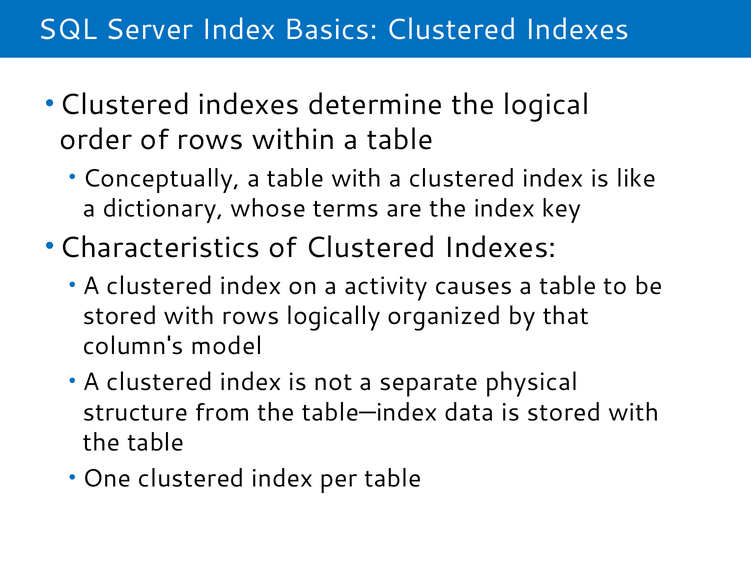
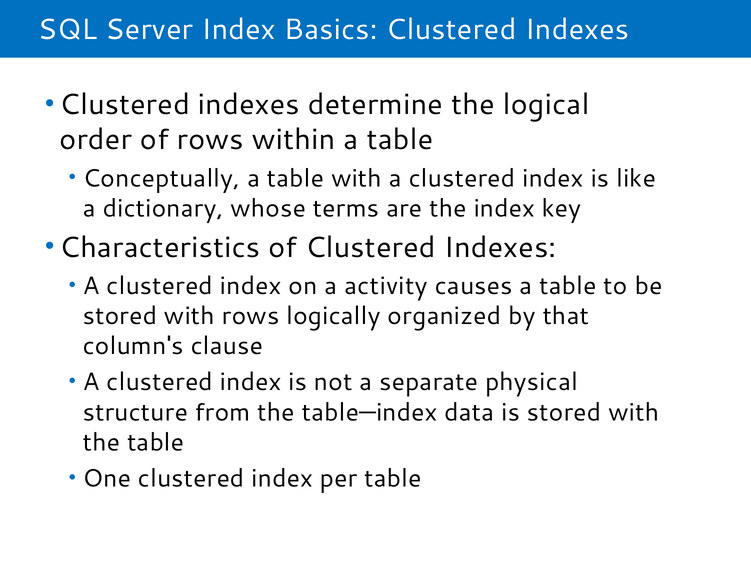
model: model -> clause
